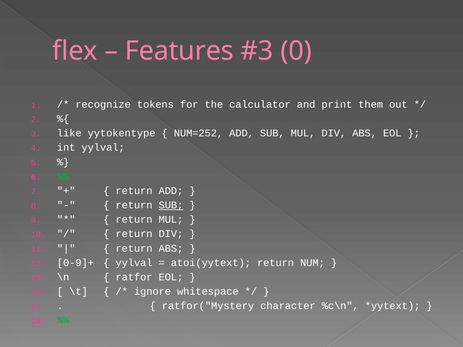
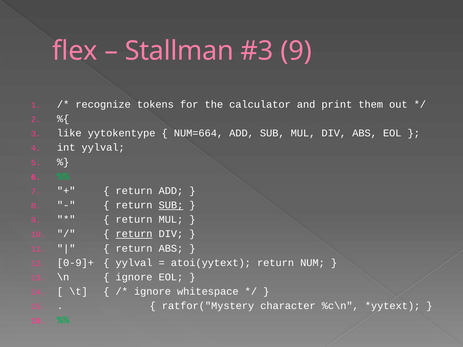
Features: Features -> Stallman
0 at (296, 51): 0 -> 9
NUM=252: NUM=252 -> NUM=664
return at (134, 234) underline: none -> present
ratfor at (134, 277): ratfor -> ignore
